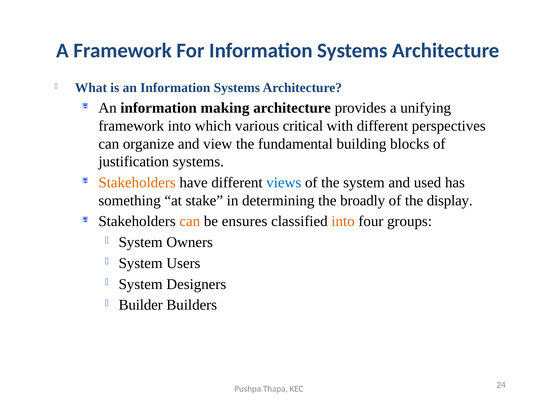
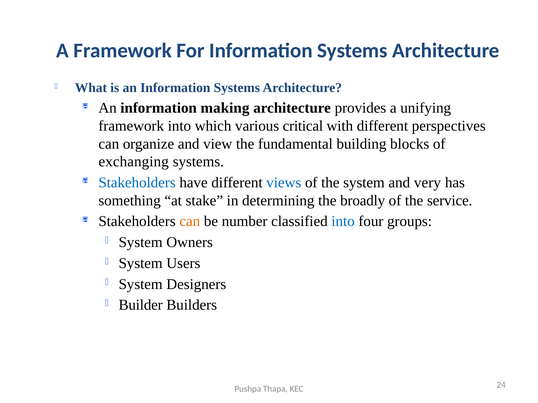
justification: justification -> exchanging
Stakeholders at (137, 183) colour: orange -> blue
used: used -> very
display: display -> service
ensures: ensures -> number
into at (343, 222) colour: orange -> blue
